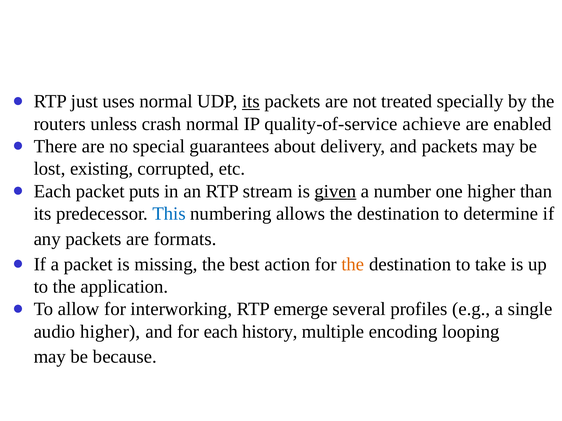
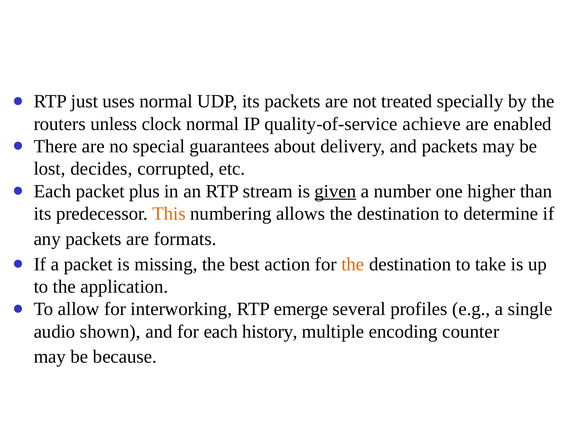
its at (251, 102) underline: present -> none
crash: crash -> clock
existing: existing -> decides
puts: puts -> plus
This colour: blue -> orange
audio higher: higher -> shown
looping: looping -> counter
